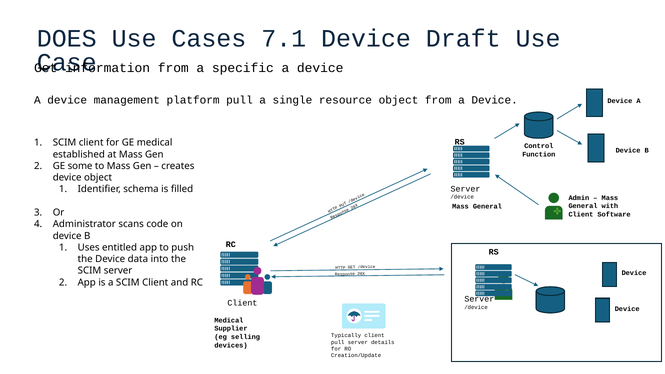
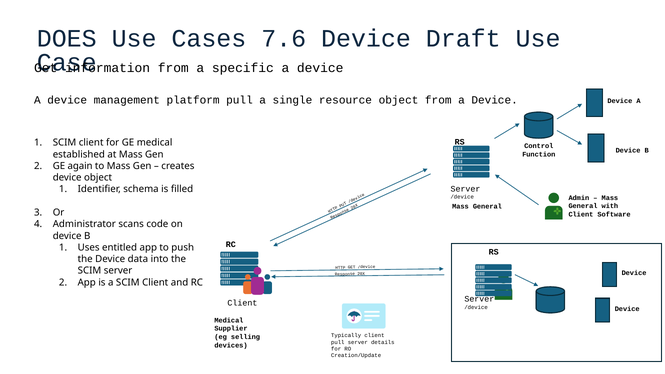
7.1: 7.1 -> 7.6
some: some -> again
